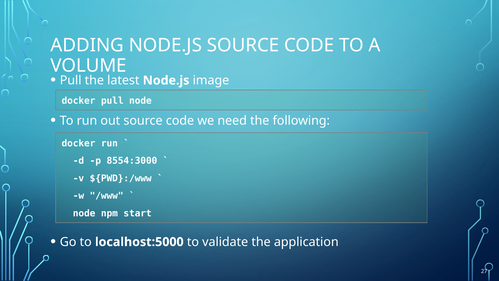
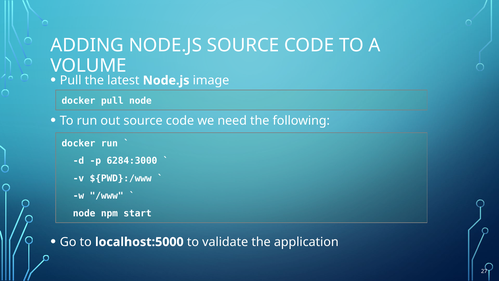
8554:3000: 8554:3000 -> 6284:3000
